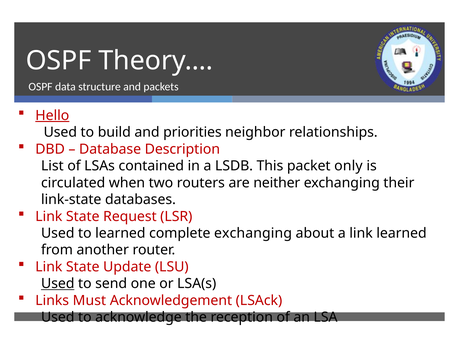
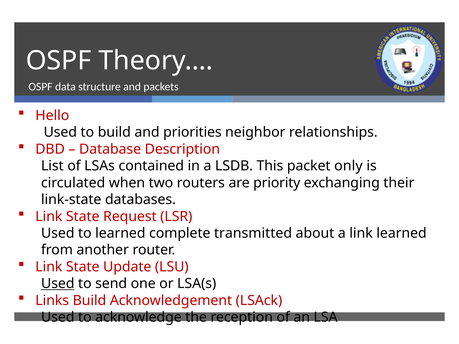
Hello underline: present -> none
neither: neither -> priority
complete exchanging: exchanging -> transmitted
Links Must: Must -> Build
